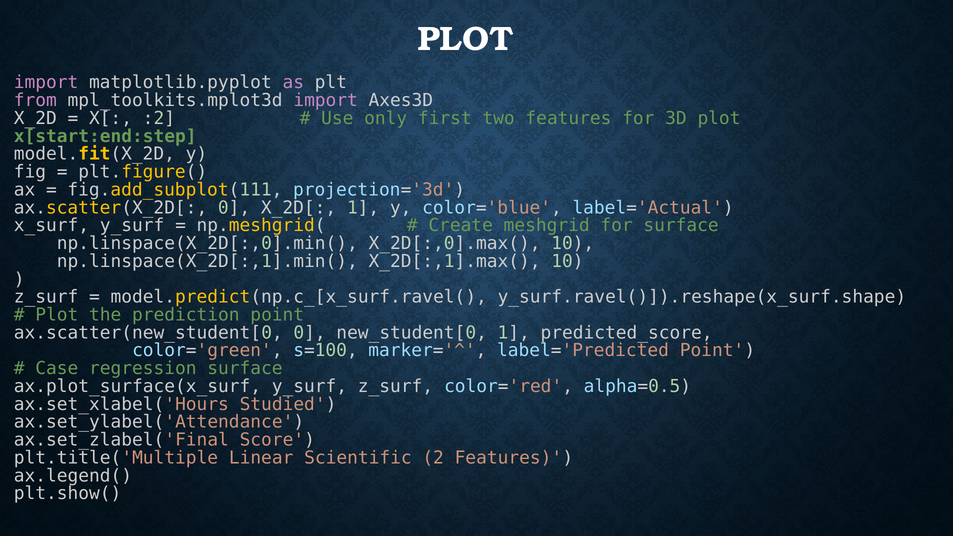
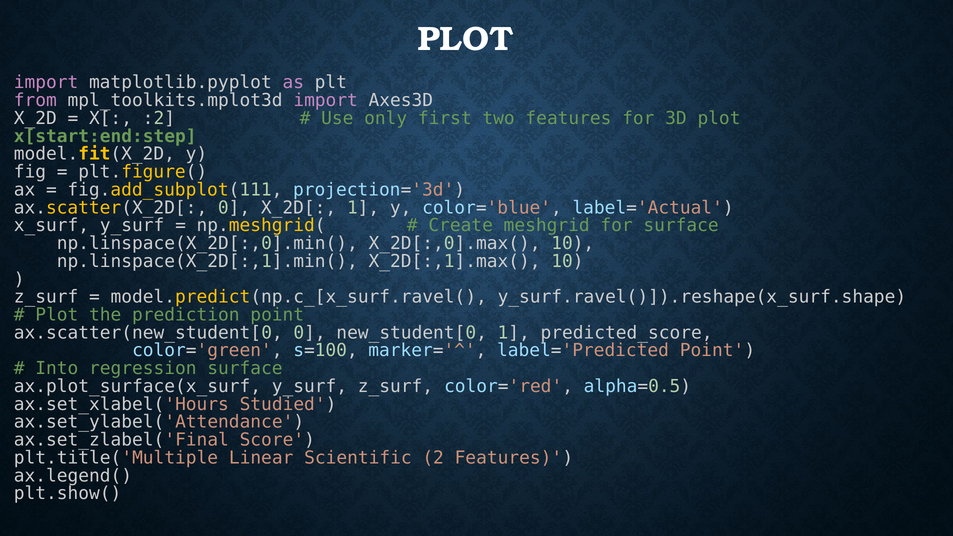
Case: Case -> Into
